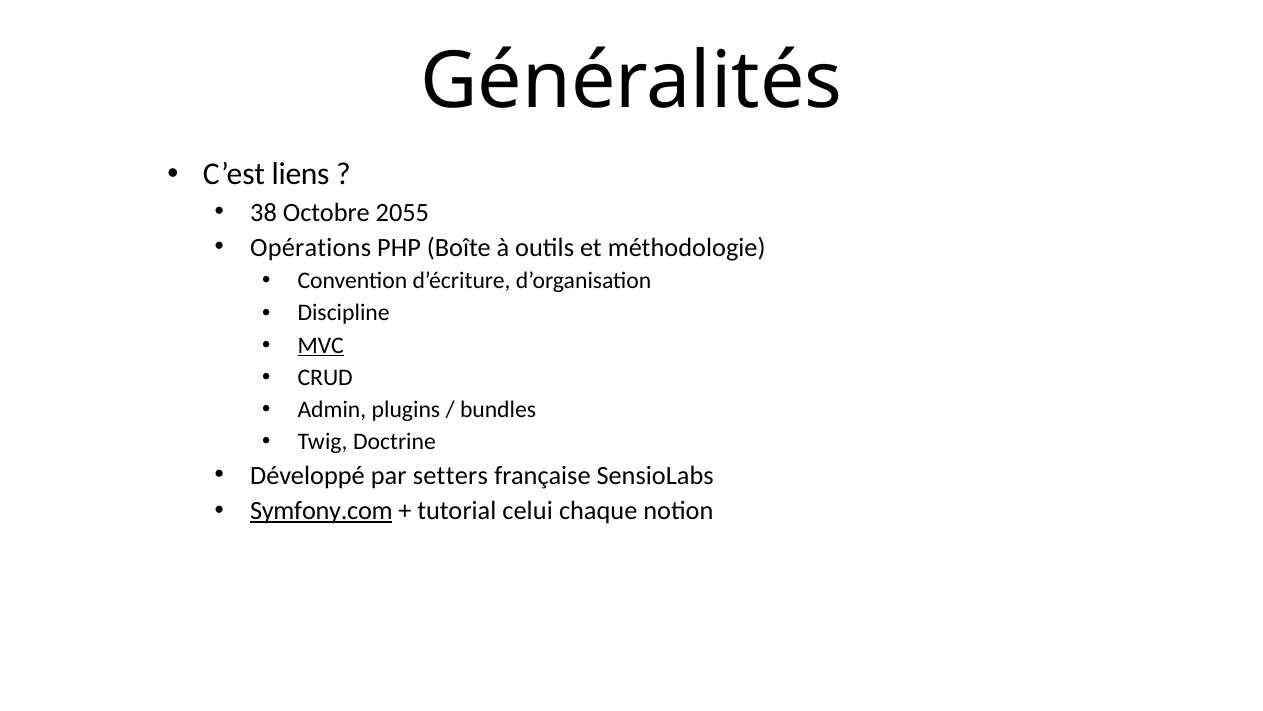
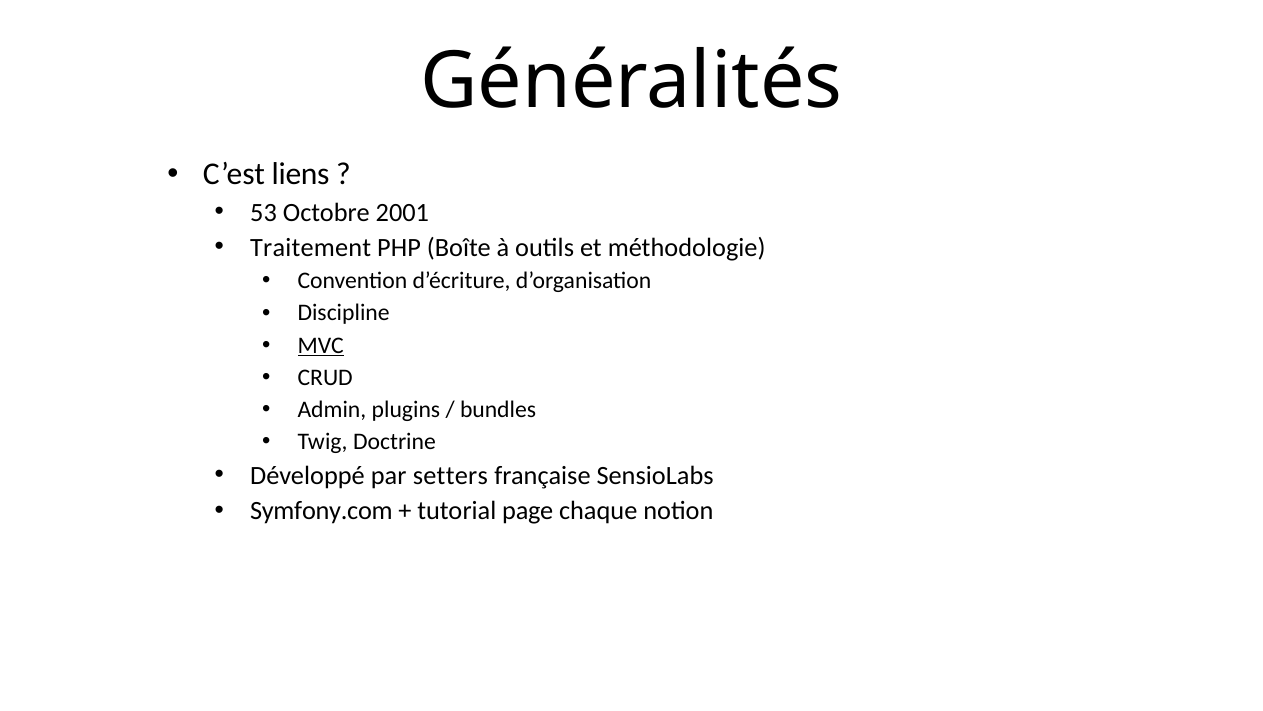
38: 38 -> 53
2055: 2055 -> 2001
Opérations: Opérations -> Traitement
Symfony.com underline: present -> none
celui: celui -> page
